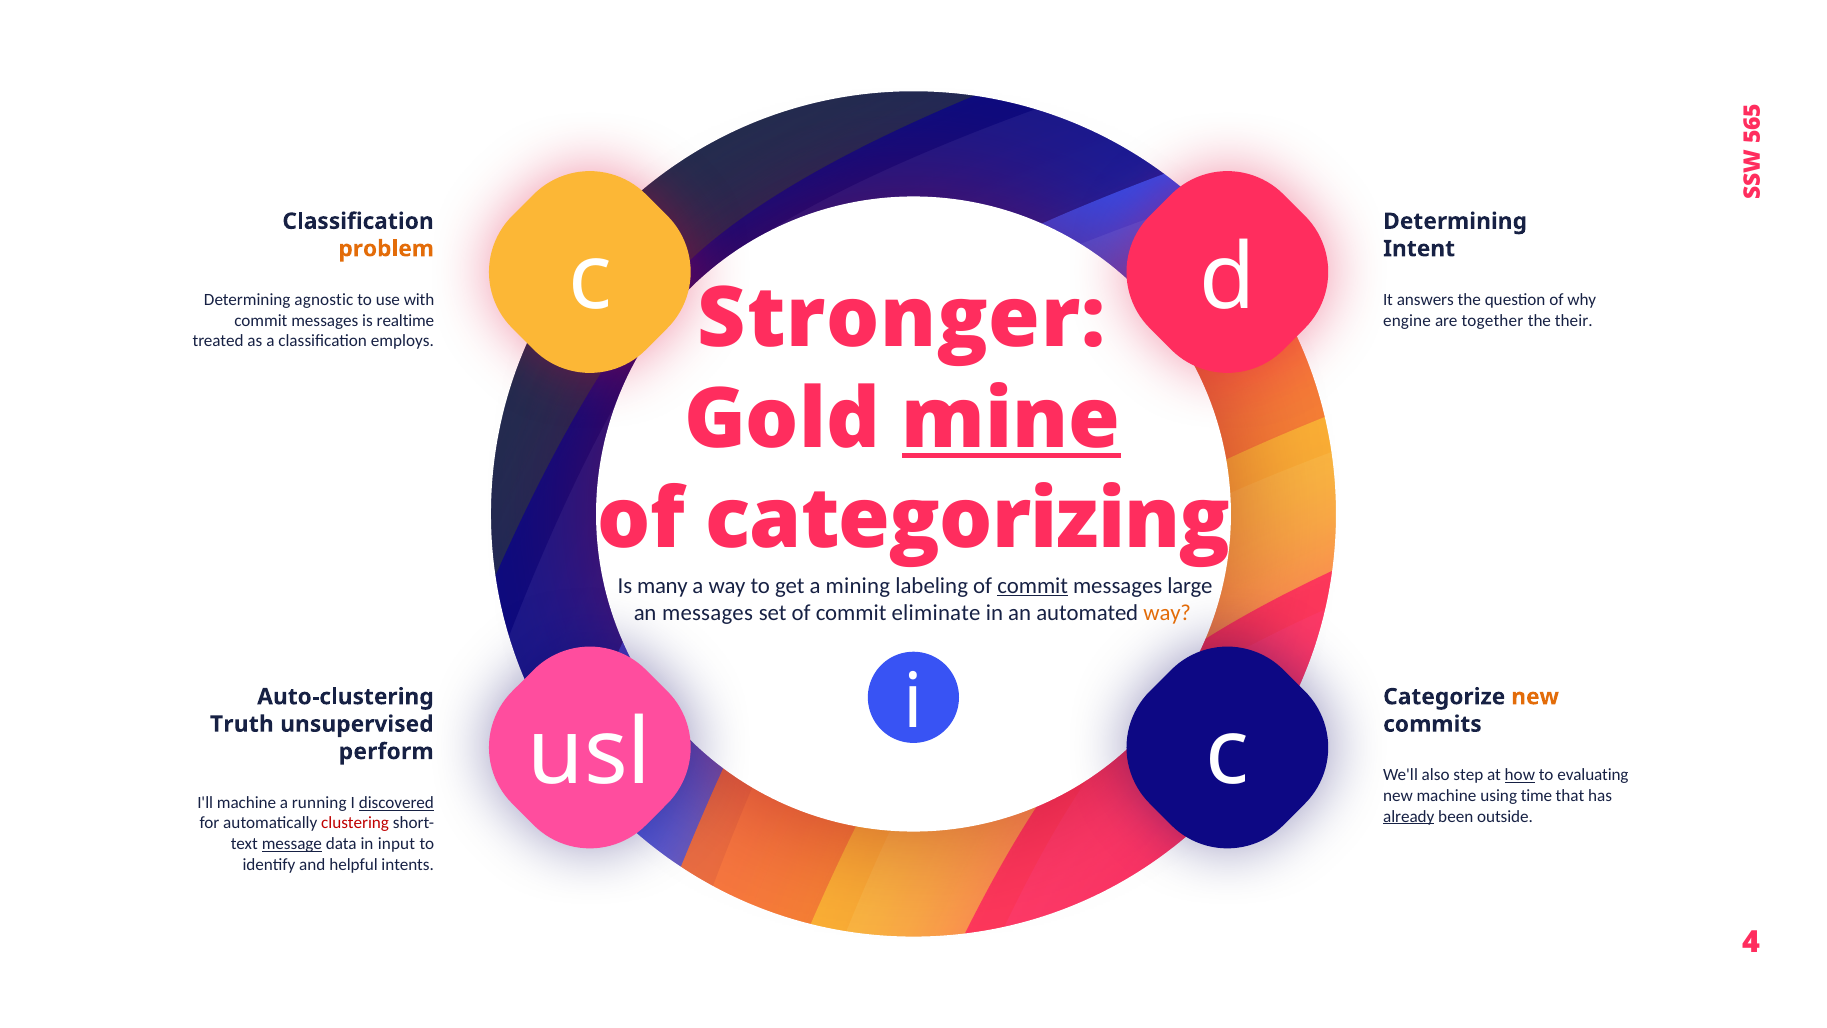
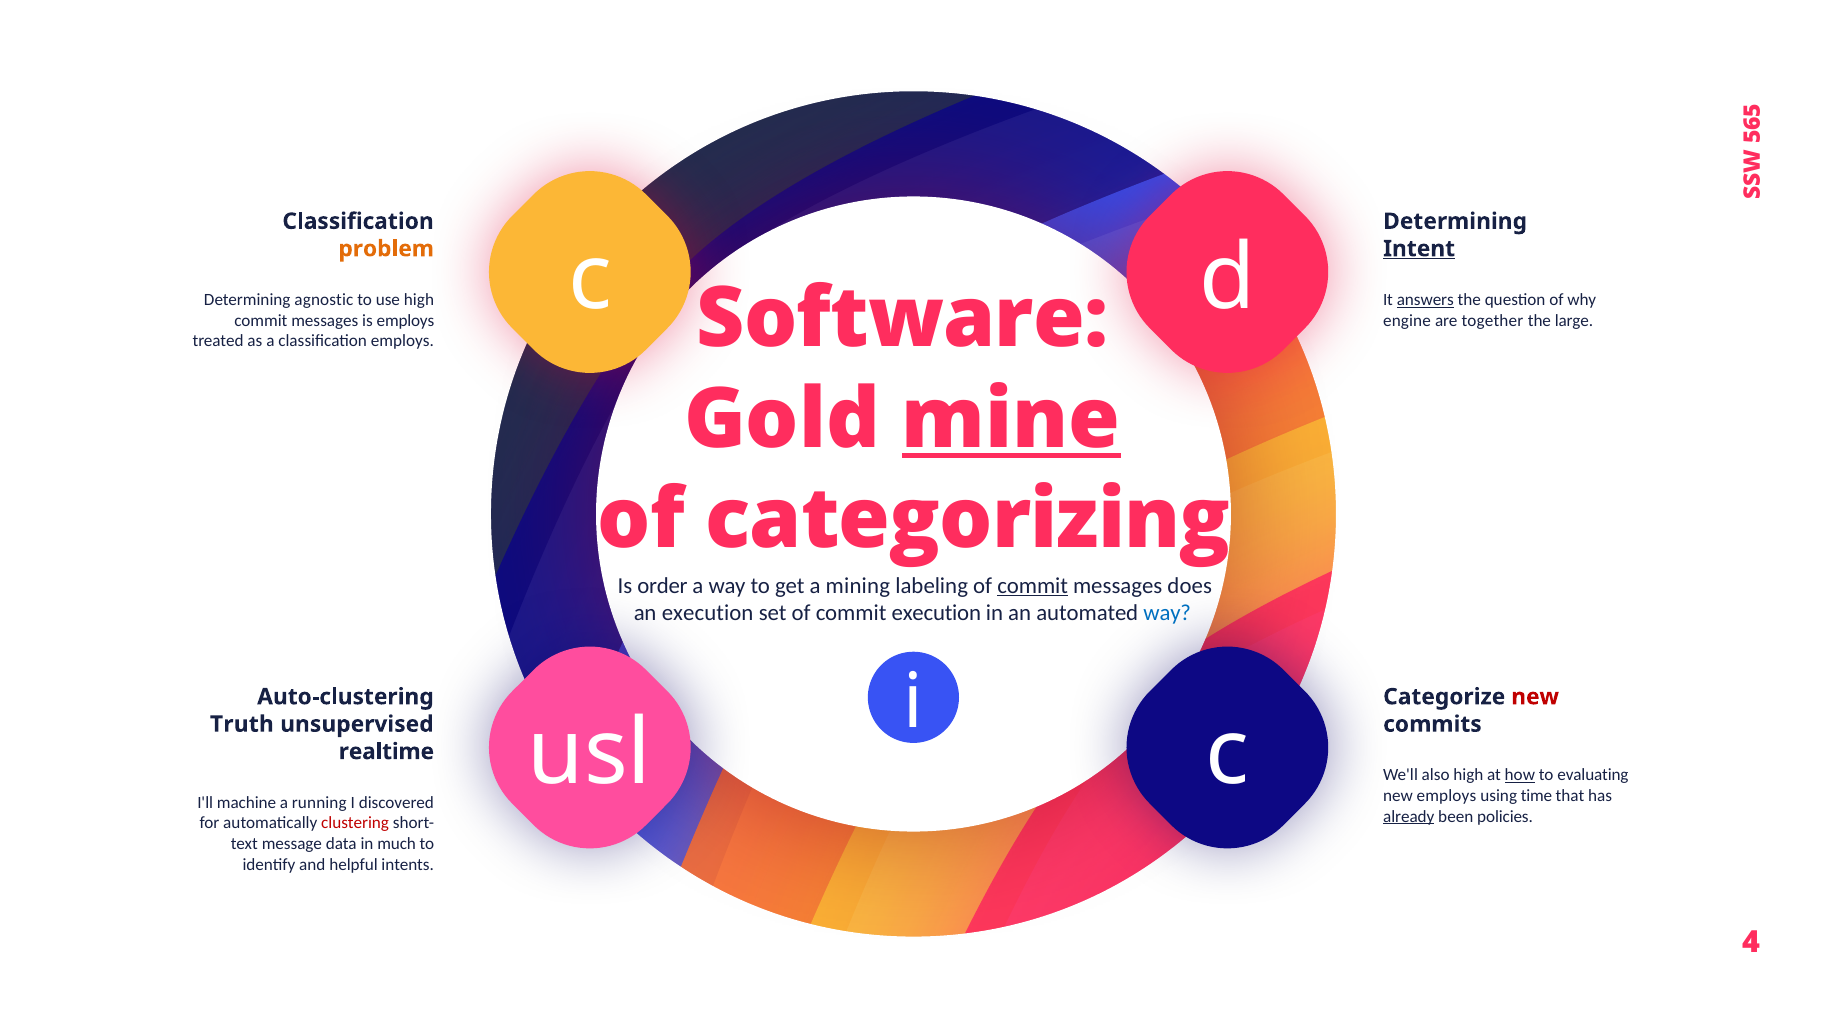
Intent underline: none -> present
Stronger: Stronger -> Software
use with: with -> high
answers underline: none -> present
is realtime: realtime -> employs
their: their -> large
many: many -> order
large: large -> does
an messages: messages -> execution
commit eliminate: eliminate -> execution
way at (1167, 613) colour: orange -> blue
new at (1535, 697) colour: orange -> red
perform: perform -> realtime
also step: step -> high
new machine: machine -> employs
discovered underline: present -> none
outside: outside -> policies
message underline: present -> none
input: input -> much
